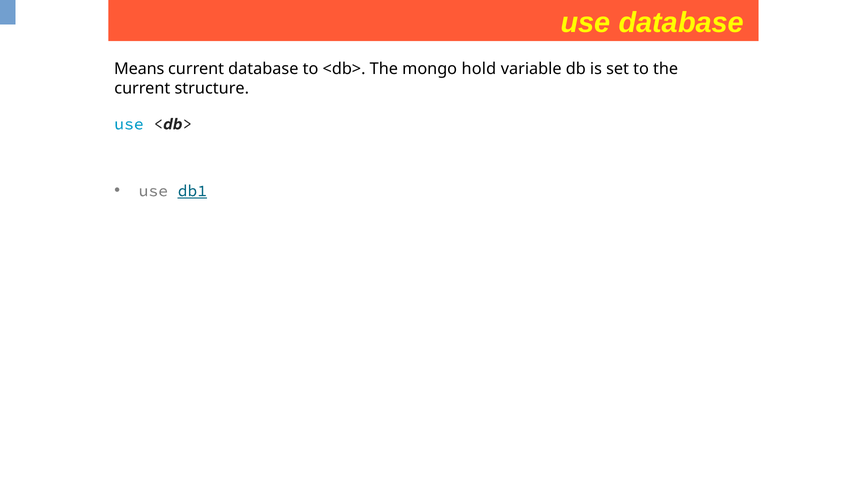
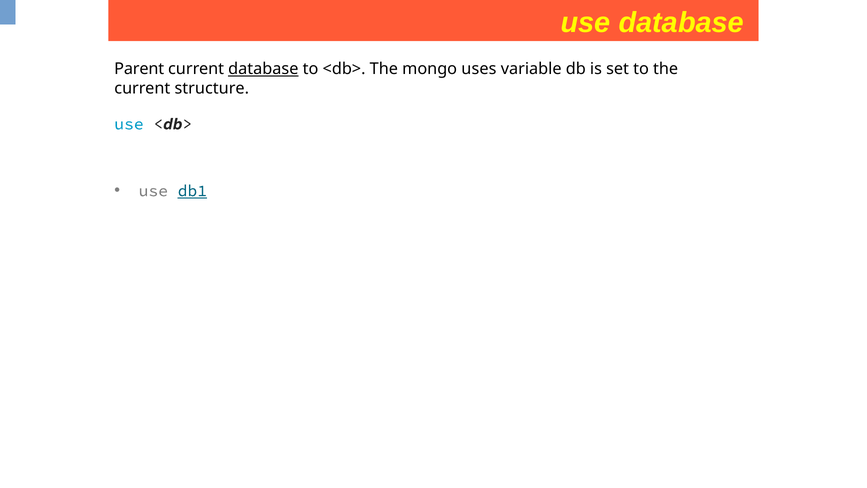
Means: Means -> Parent
database at (263, 69) underline: none -> present
hold: hold -> uses
